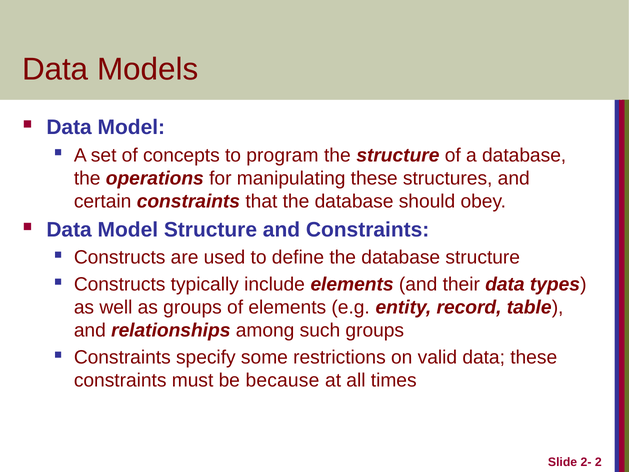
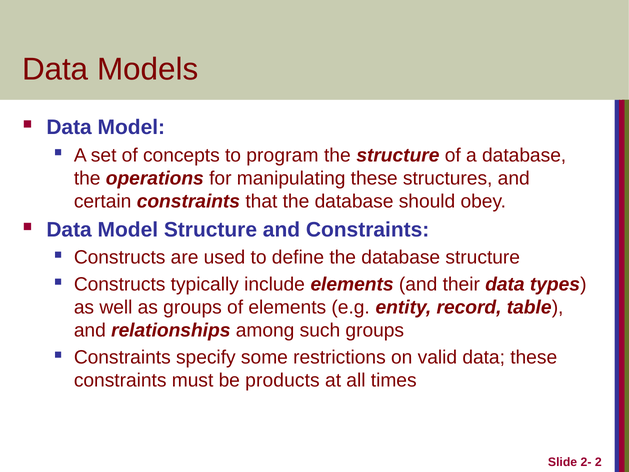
because: because -> products
